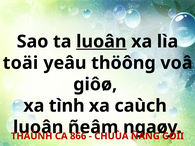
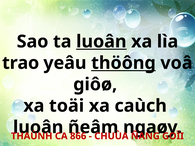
toäi: toäi -> trao
thöông underline: none -> present
tình: tình -> toäi
